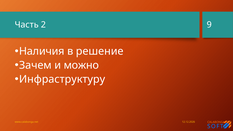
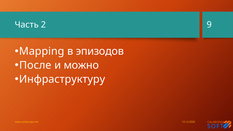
Наличия: Наличия -> Mapping
решение: решение -> эпизодов
Зачем: Зачем -> После
